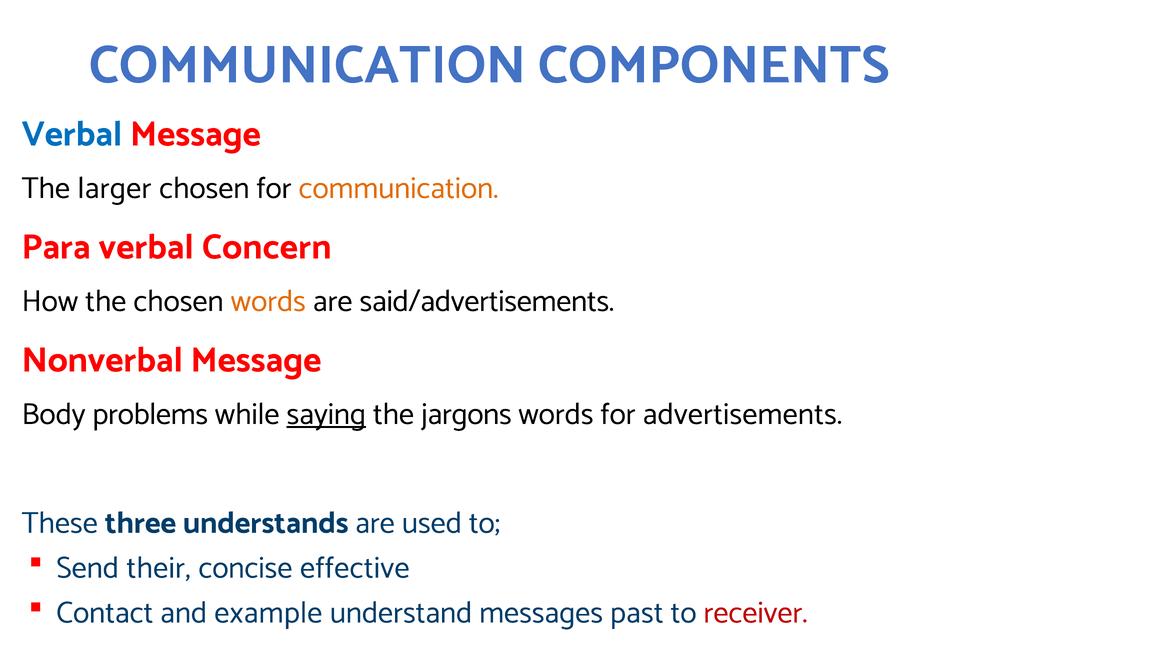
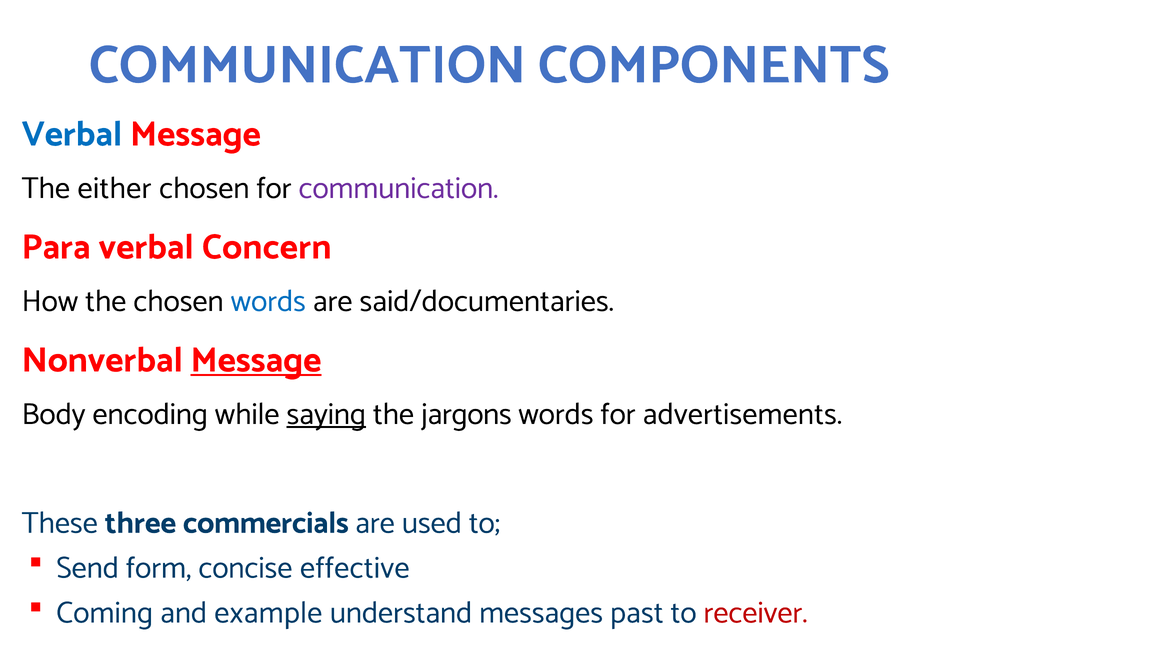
larger: larger -> either
communication at (398, 188) colour: orange -> purple
words at (268, 301) colour: orange -> blue
said/advertisements: said/advertisements -> said/documentaries
Message at (256, 360) underline: none -> present
problems: problems -> encoding
understands: understands -> commercials
their: their -> form
Contact: Contact -> Coming
